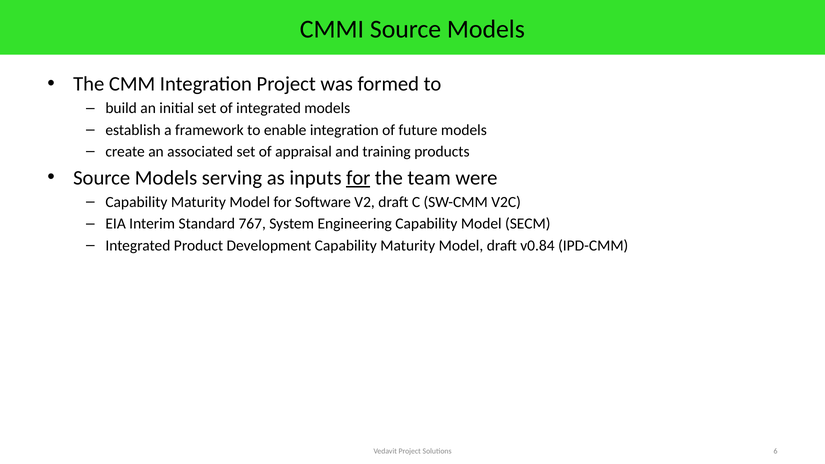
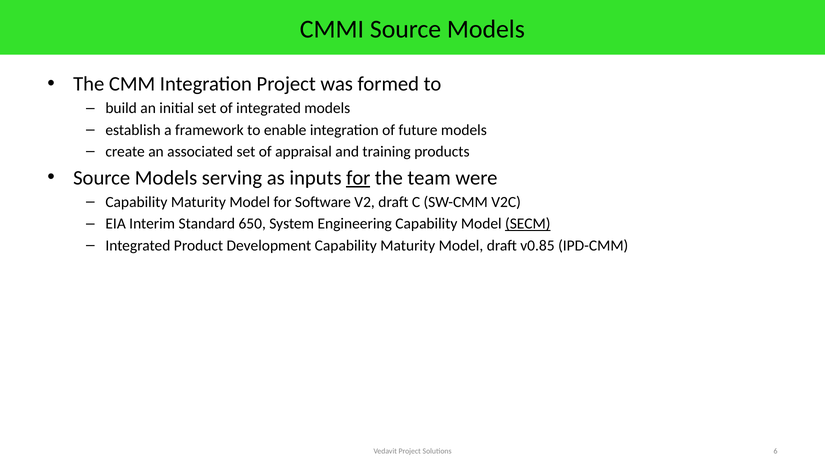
767: 767 -> 650
SECM underline: none -> present
v0.84: v0.84 -> v0.85
